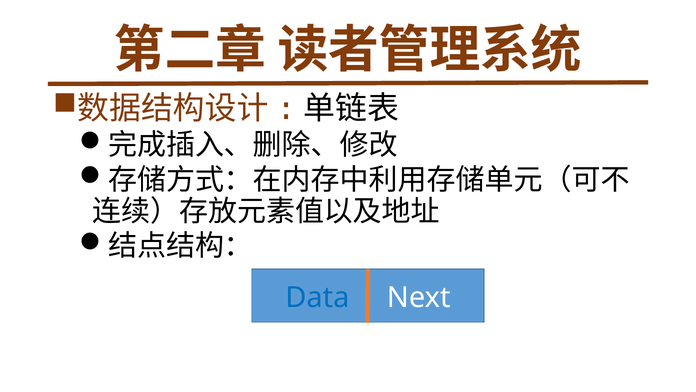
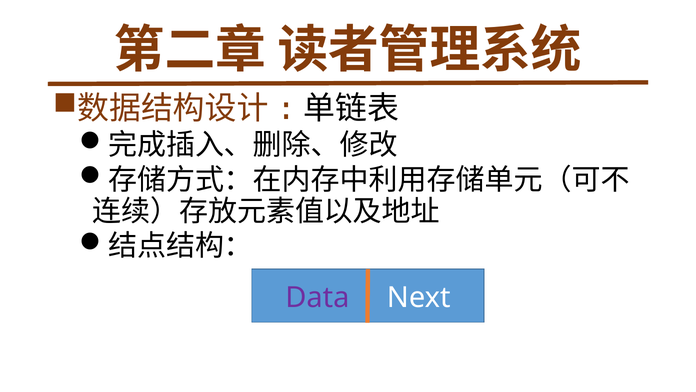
Data colour: blue -> purple
